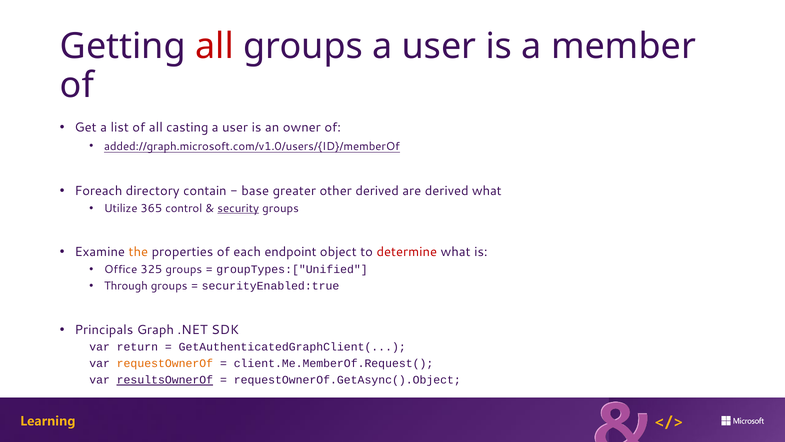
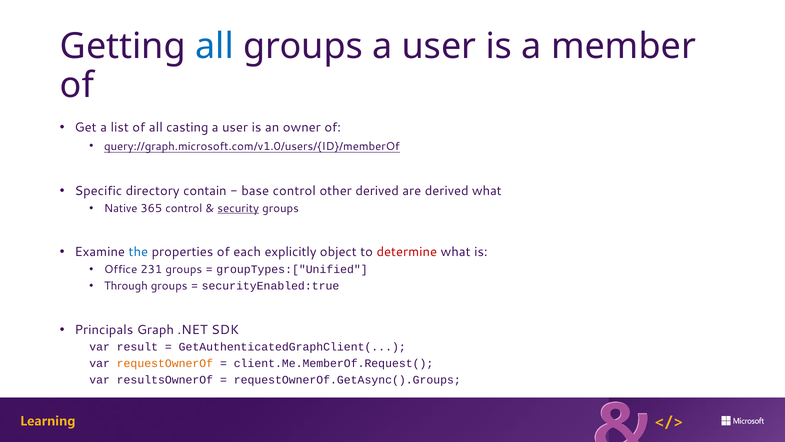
all at (215, 47) colour: red -> blue
added://graph.microsoft.com/v1.0/users/{ID}/memberOf: added://graph.microsoft.com/v1.0/users/{ID}/memberOf -> query://graph.microsoft.com/v1.0/users/{ID}/memberOf
Foreach: Foreach -> Specific
base greater: greater -> control
Utilize: Utilize -> Native
the colour: orange -> blue
endpoint: endpoint -> explicitly
325: 325 -> 231
return: return -> result
resultsOwnerOf underline: present -> none
requestOwnerOf.GetAsync().Object: requestOwnerOf.GetAsync().Object -> requestOwnerOf.GetAsync().Groups
